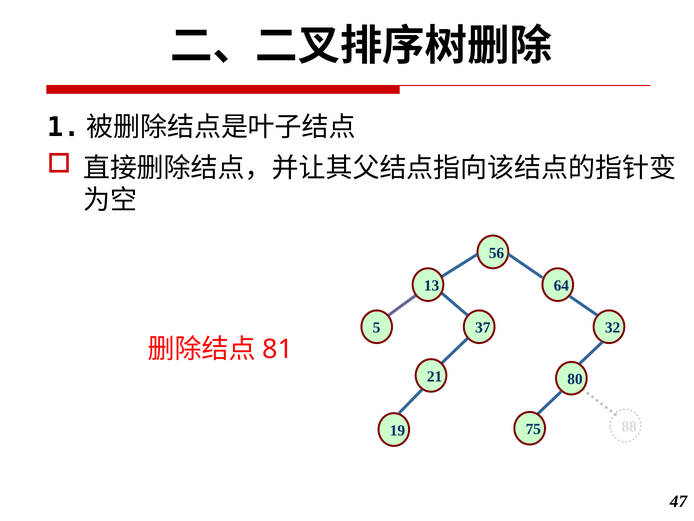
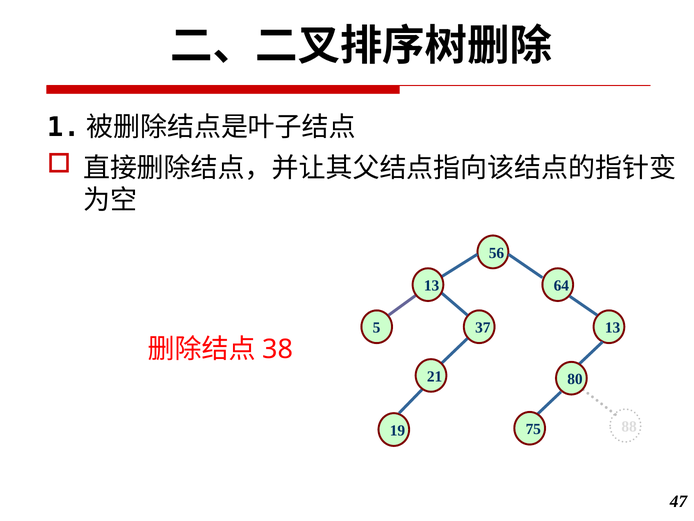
5 32: 32 -> 13
81: 81 -> 38
